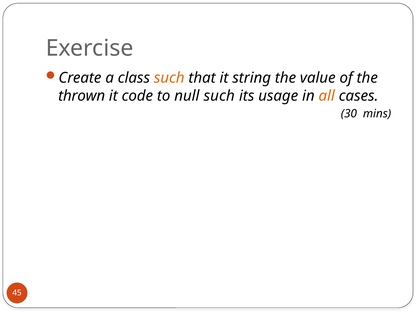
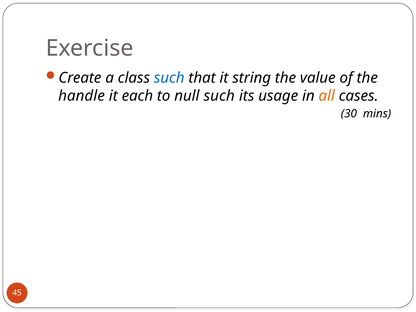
such at (169, 78) colour: orange -> blue
thrown: thrown -> handle
code: code -> each
